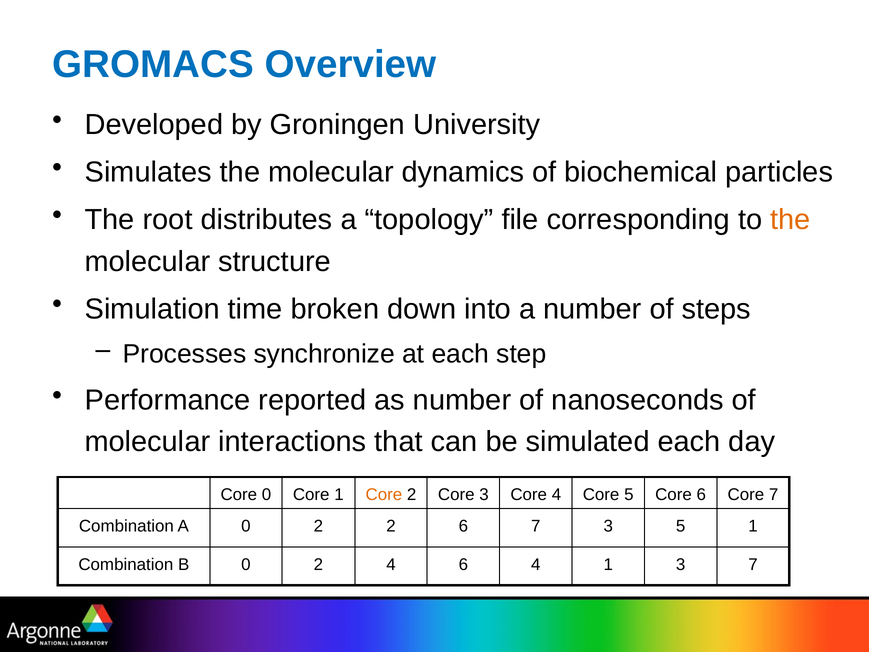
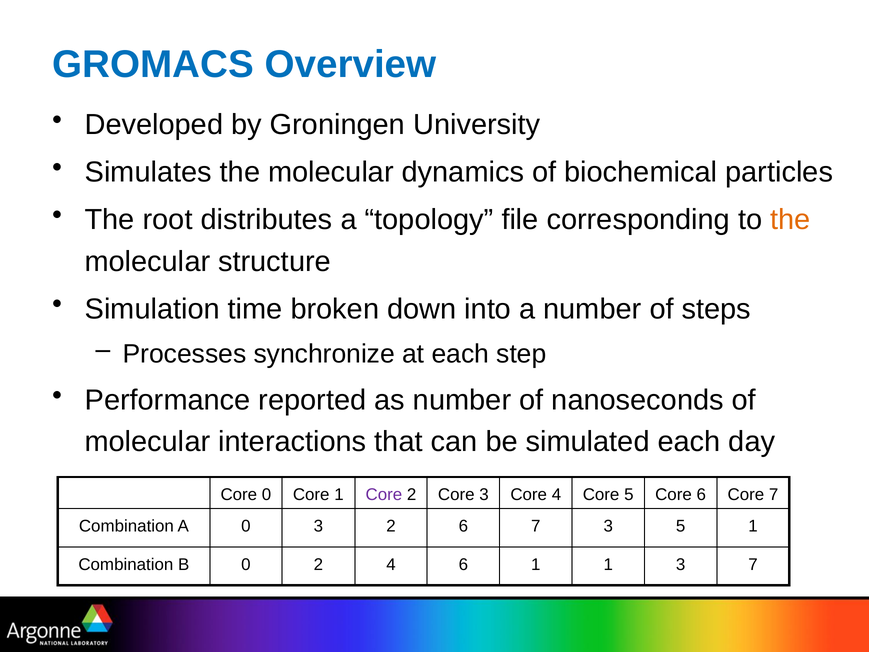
Core at (384, 495) colour: orange -> purple
A 0 2: 2 -> 3
6 4: 4 -> 1
